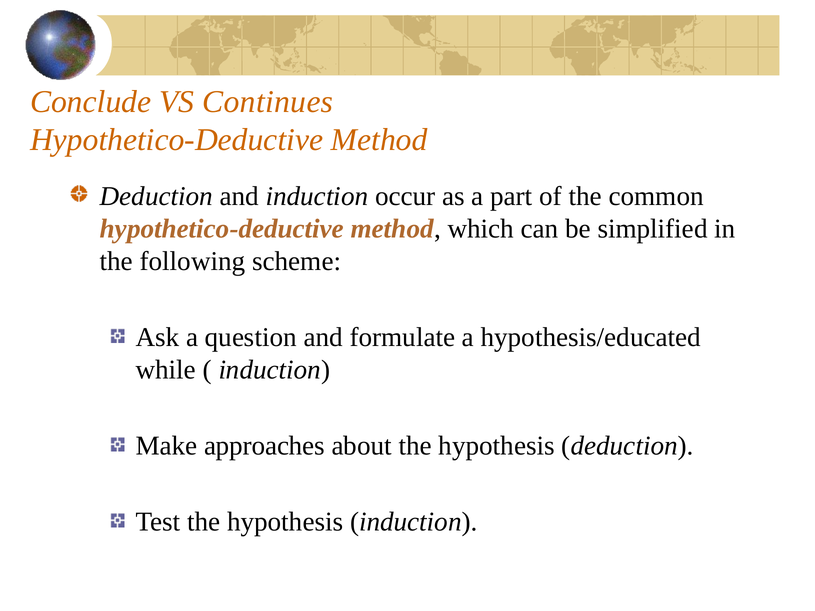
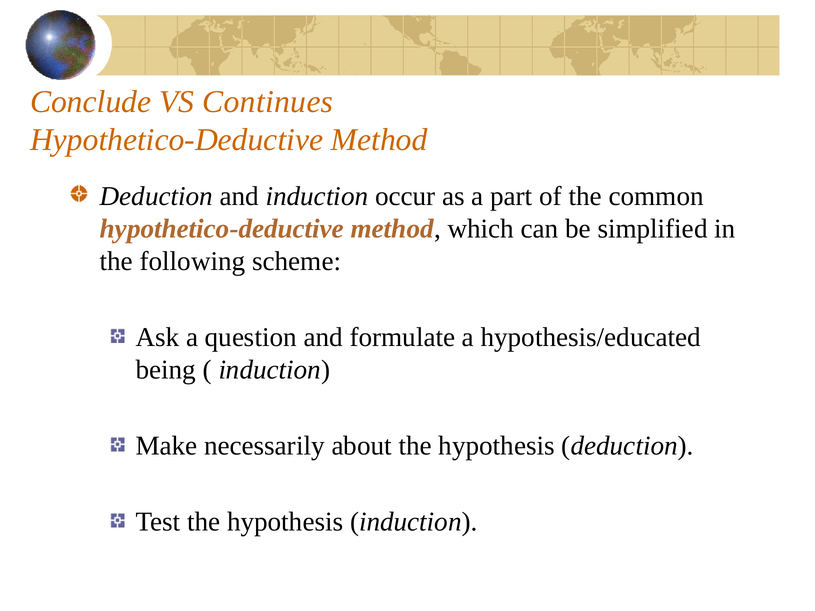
while: while -> being
approaches: approaches -> necessarily
